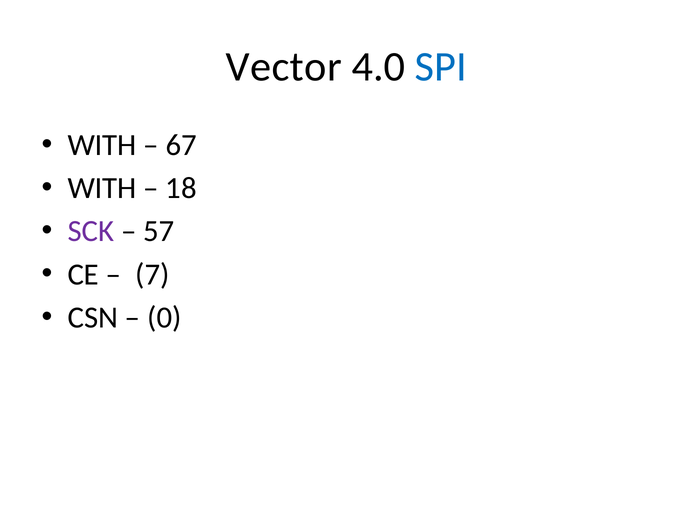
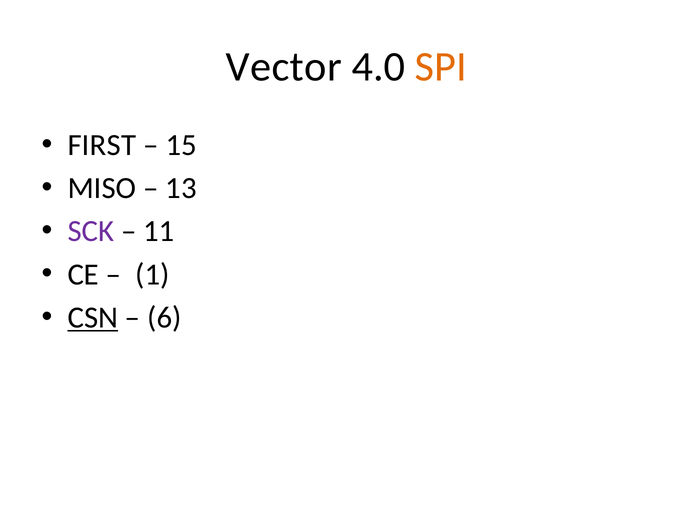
SPI colour: blue -> orange
WITH at (102, 145): WITH -> FIRST
67: 67 -> 15
WITH at (102, 189): WITH -> MISO
18: 18 -> 13
57: 57 -> 11
7: 7 -> 1
CSN underline: none -> present
0: 0 -> 6
